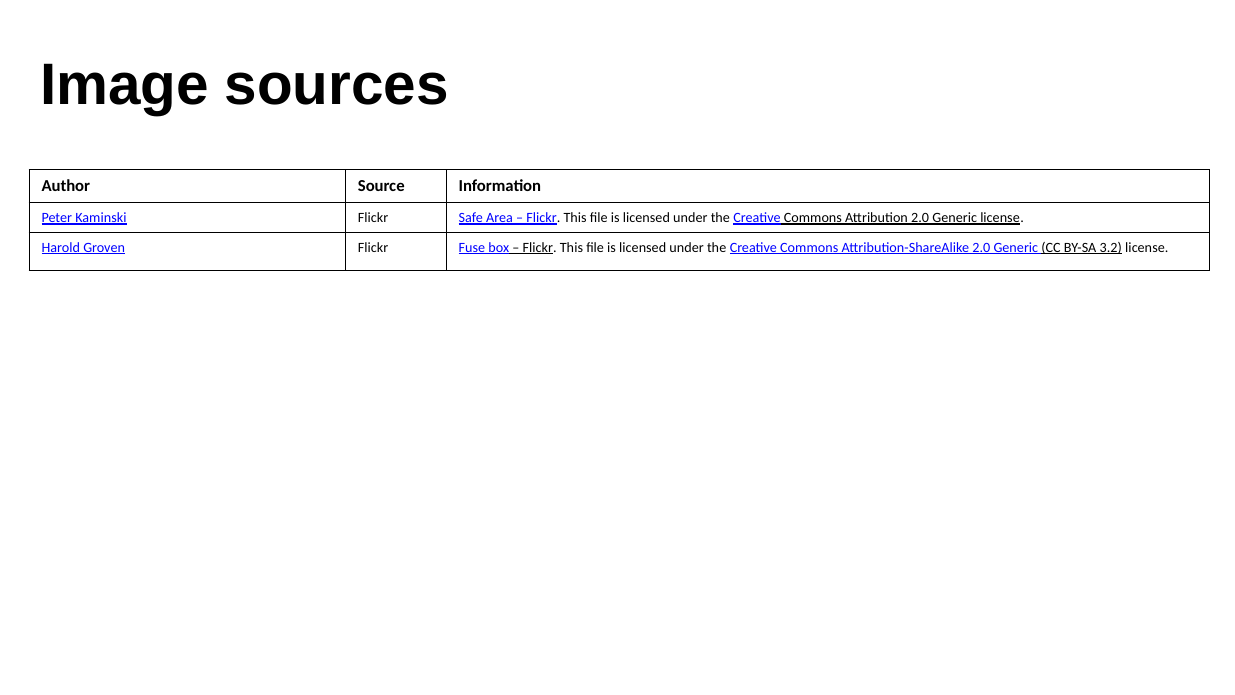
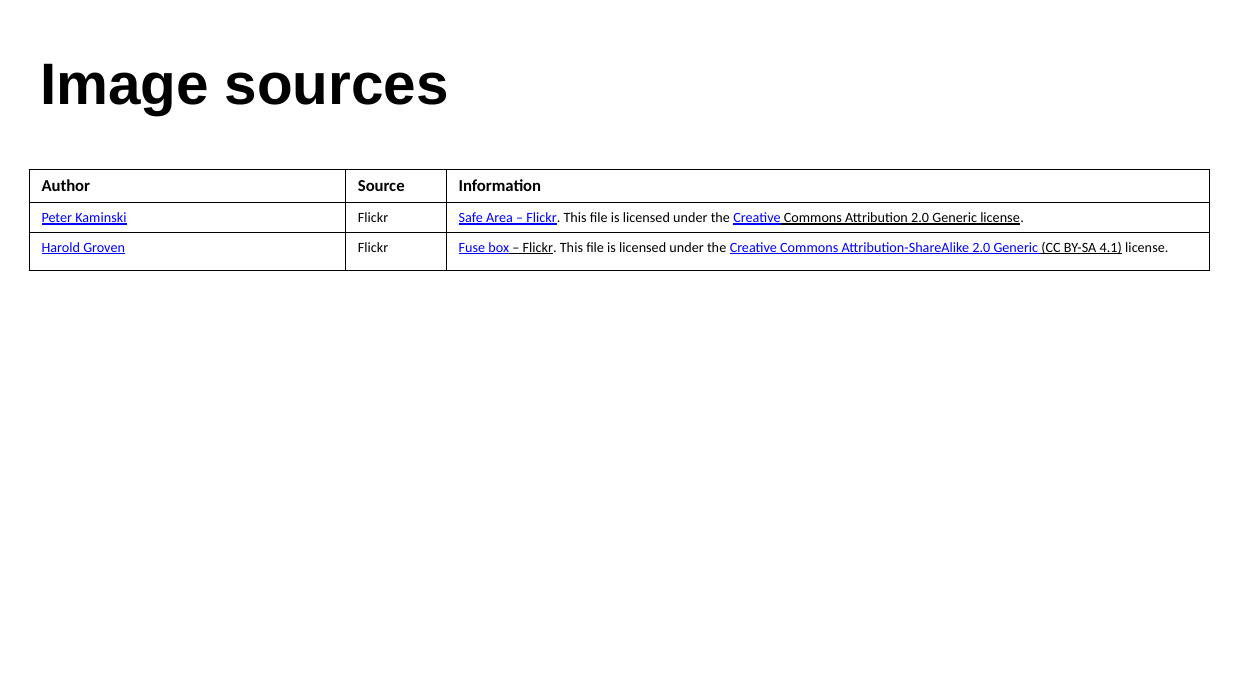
3.2: 3.2 -> 4.1
